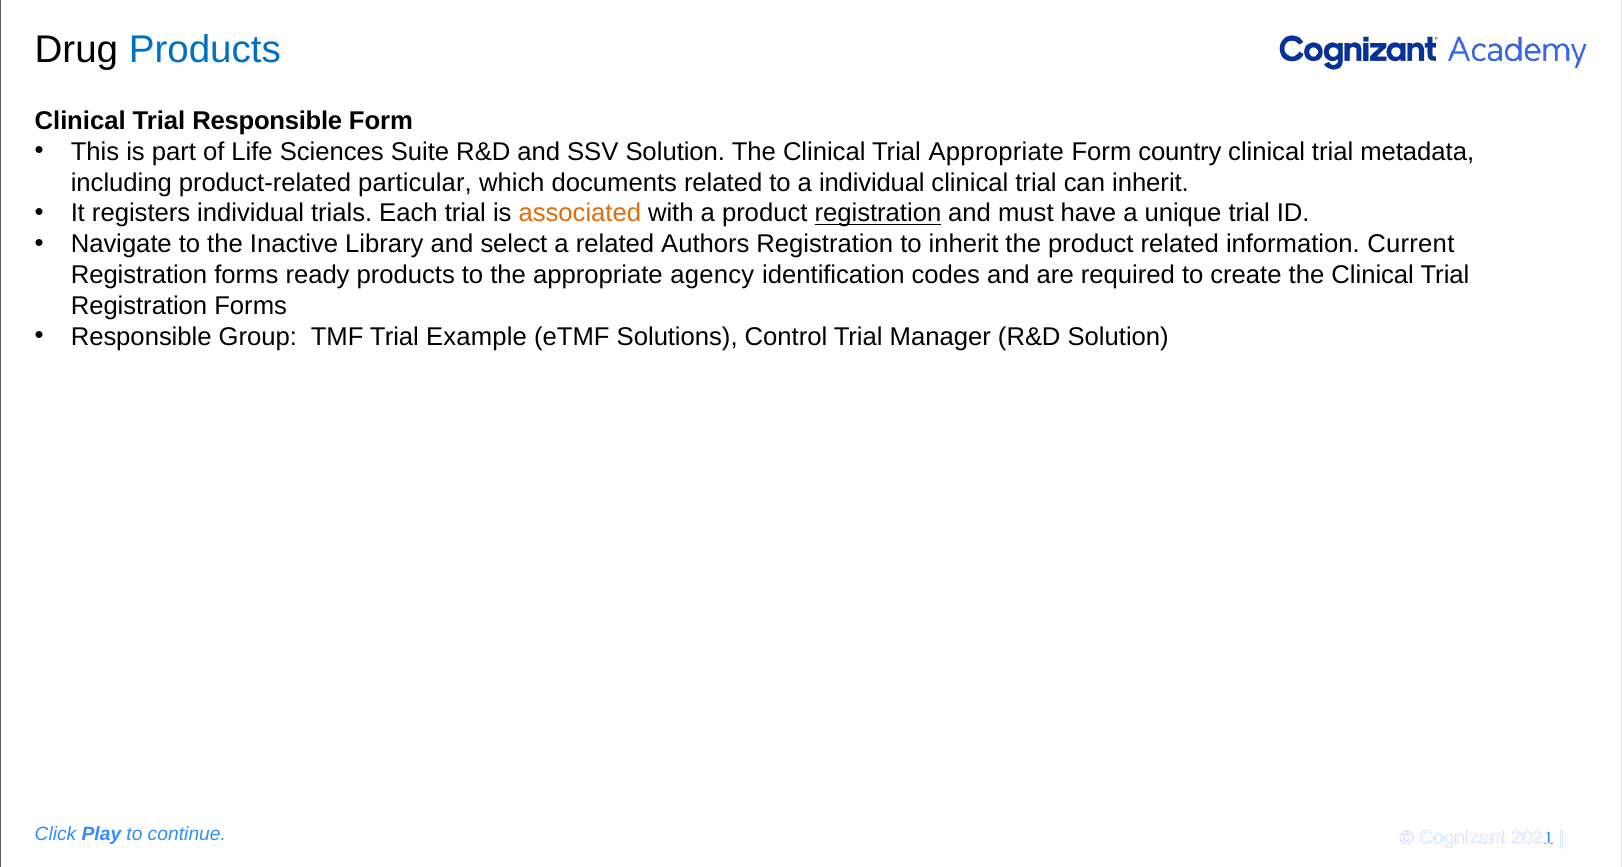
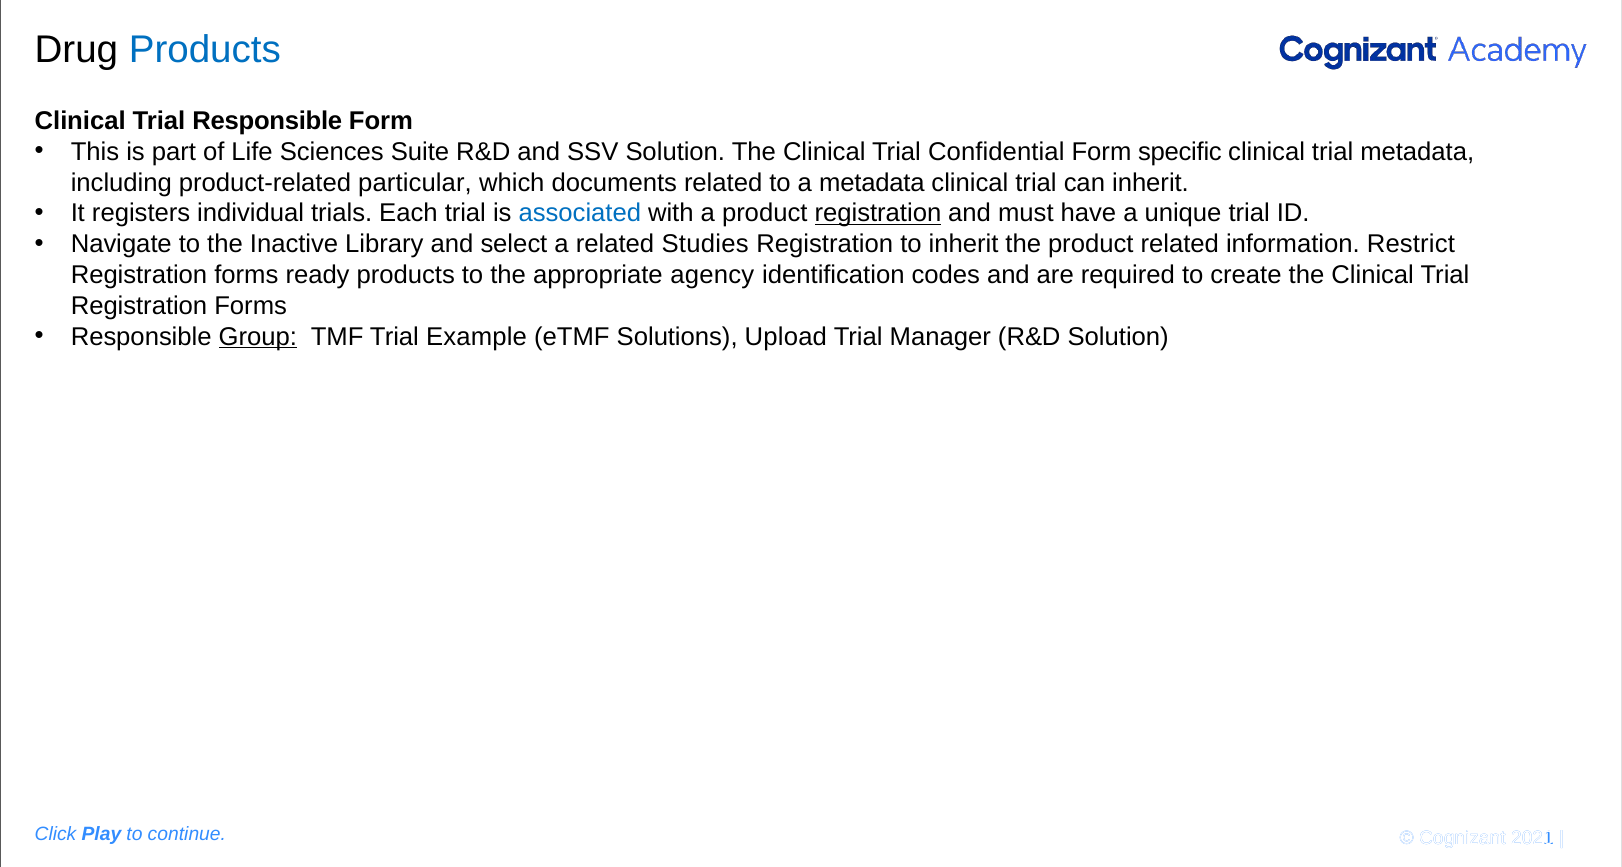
Trial Appropriate: Appropriate -> Confidential
country: country -> specific
a individual: individual -> metadata
associated colour: orange -> blue
Authors: Authors -> Studies
Current: Current -> Restrict
Group underline: none -> present
Control: Control -> Upload
